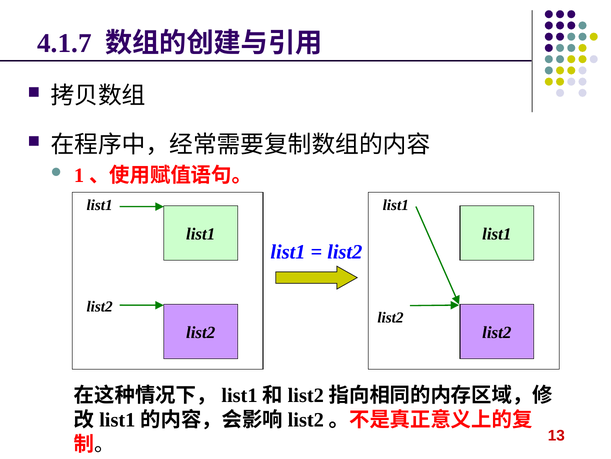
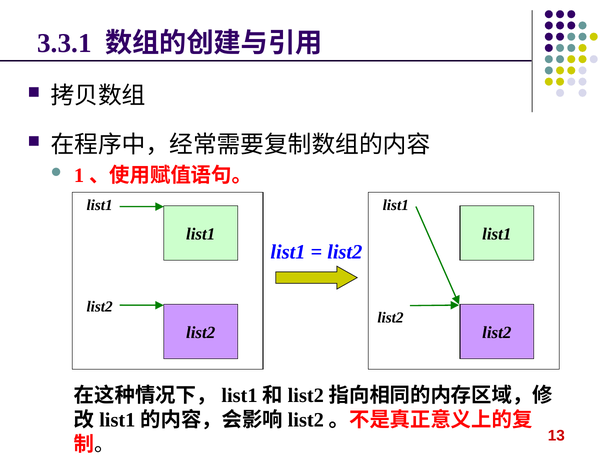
4.1.7: 4.1.7 -> 3.3.1
